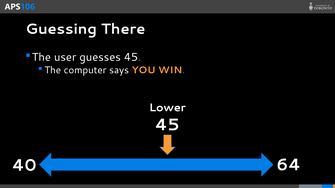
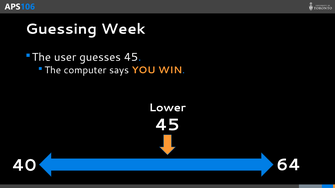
There: There -> Week
